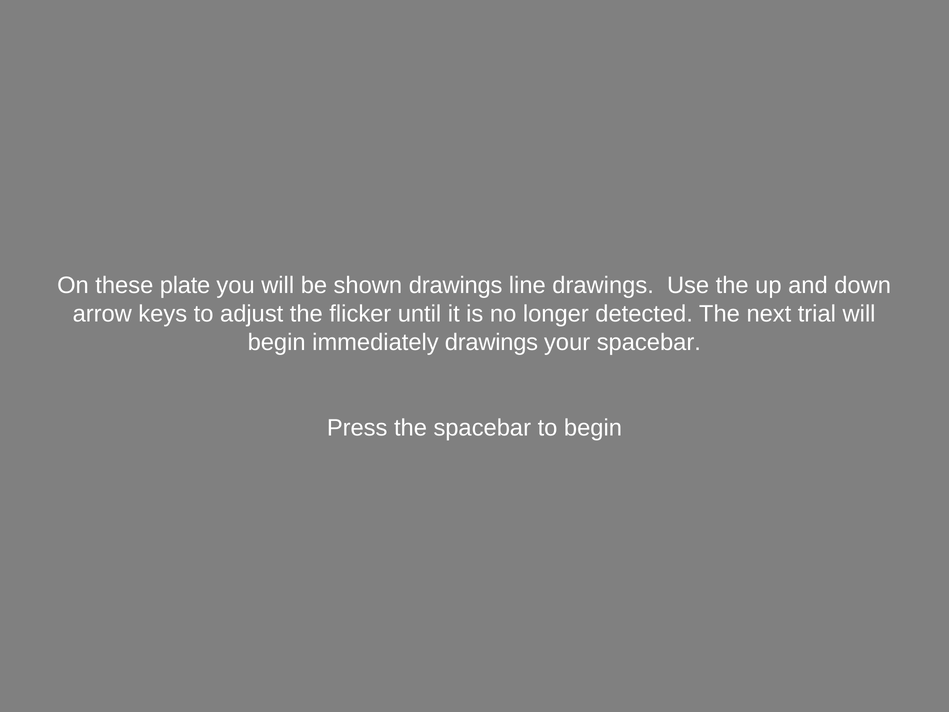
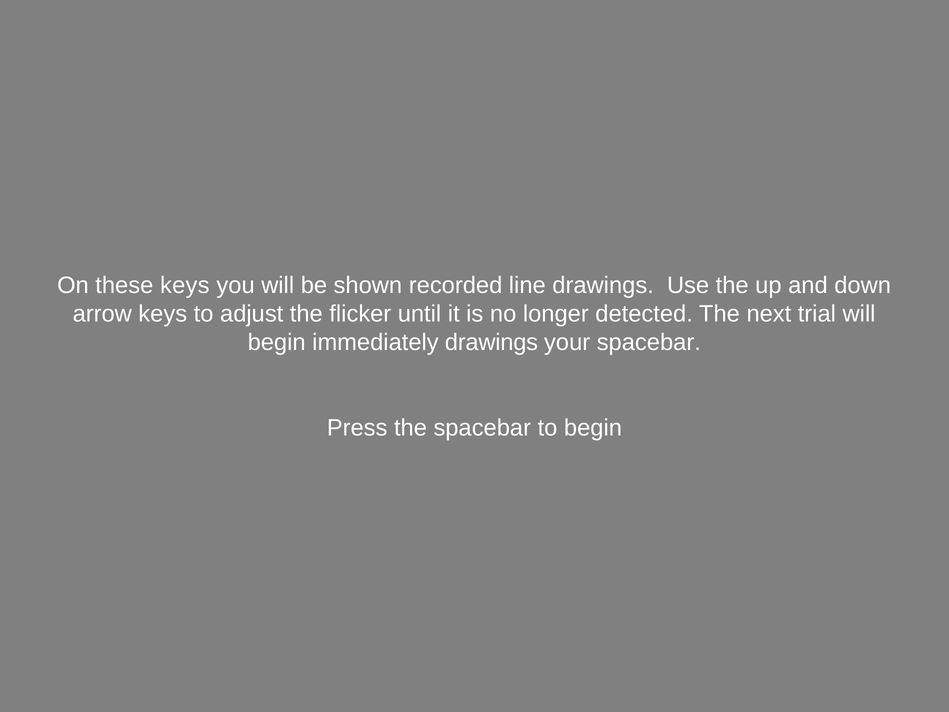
these plate: plate -> keys
shown drawings: drawings -> recorded
